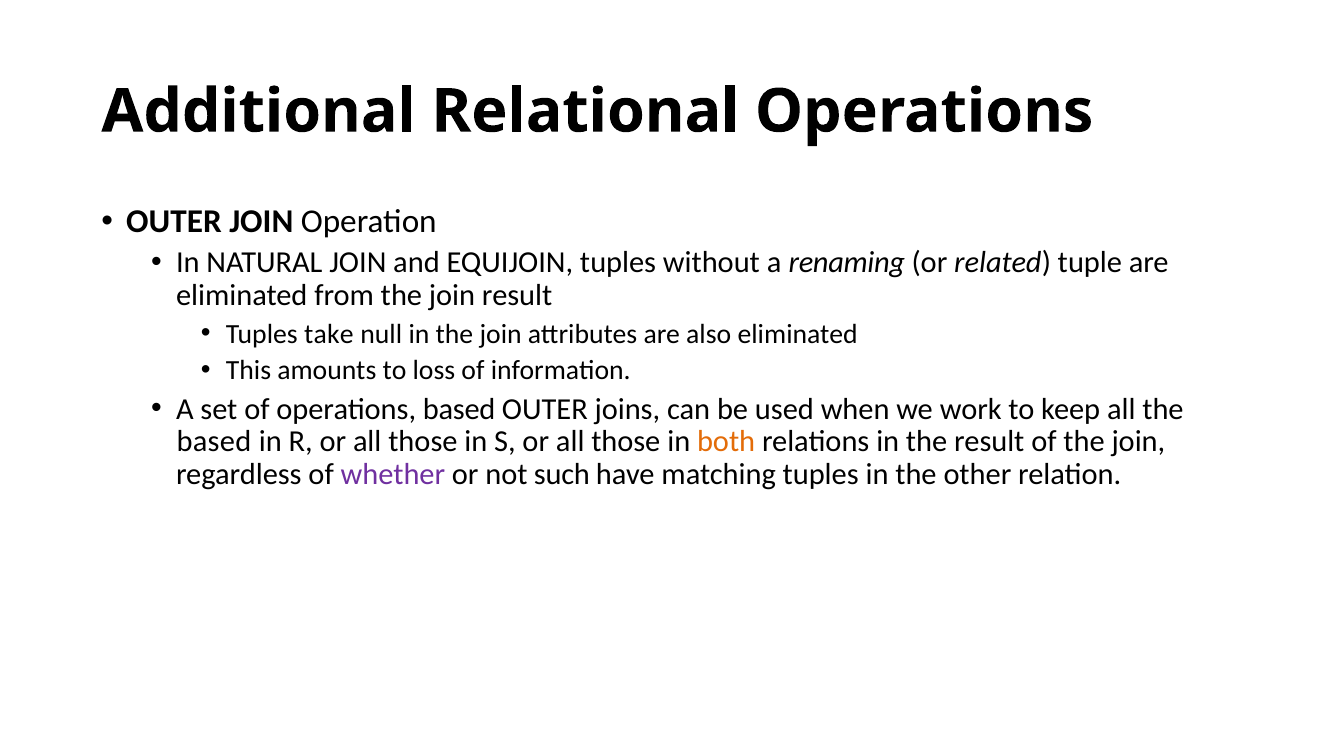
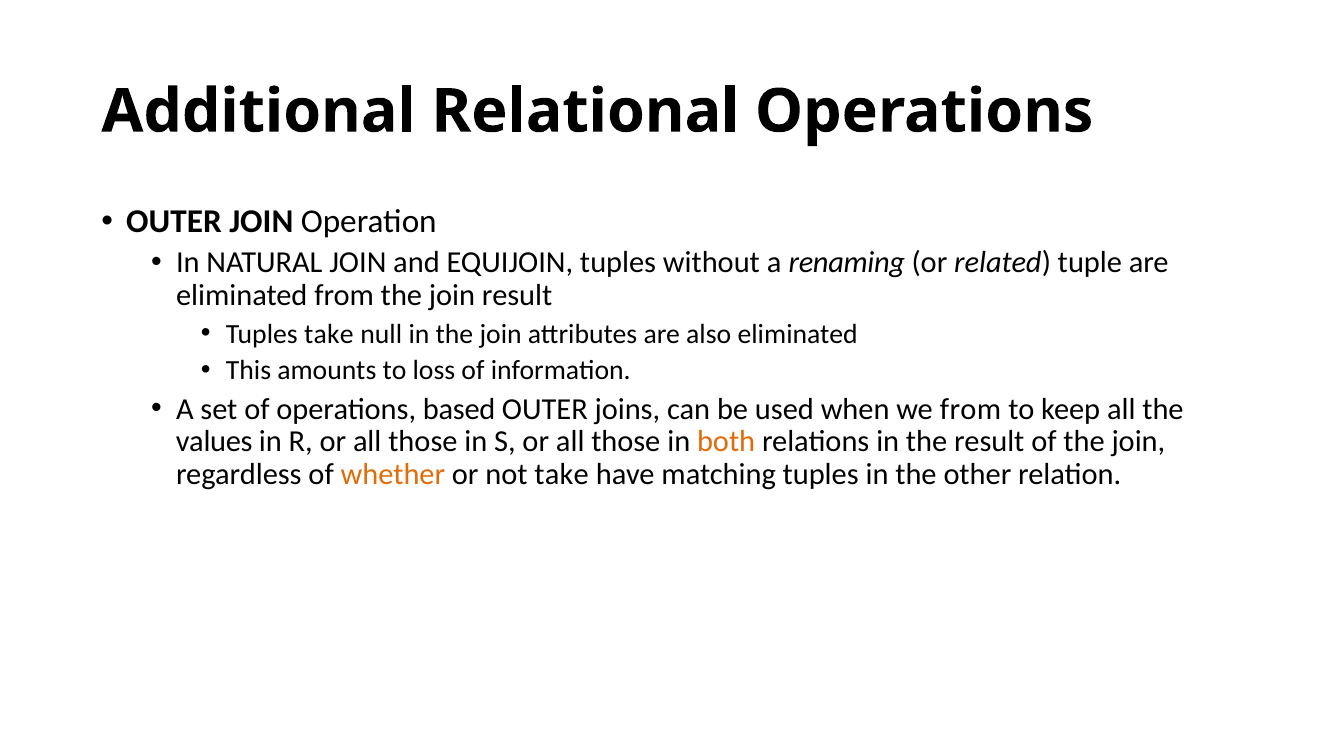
we work: work -> from
based at (214, 442): based -> values
whether colour: purple -> orange
not such: such -> take
